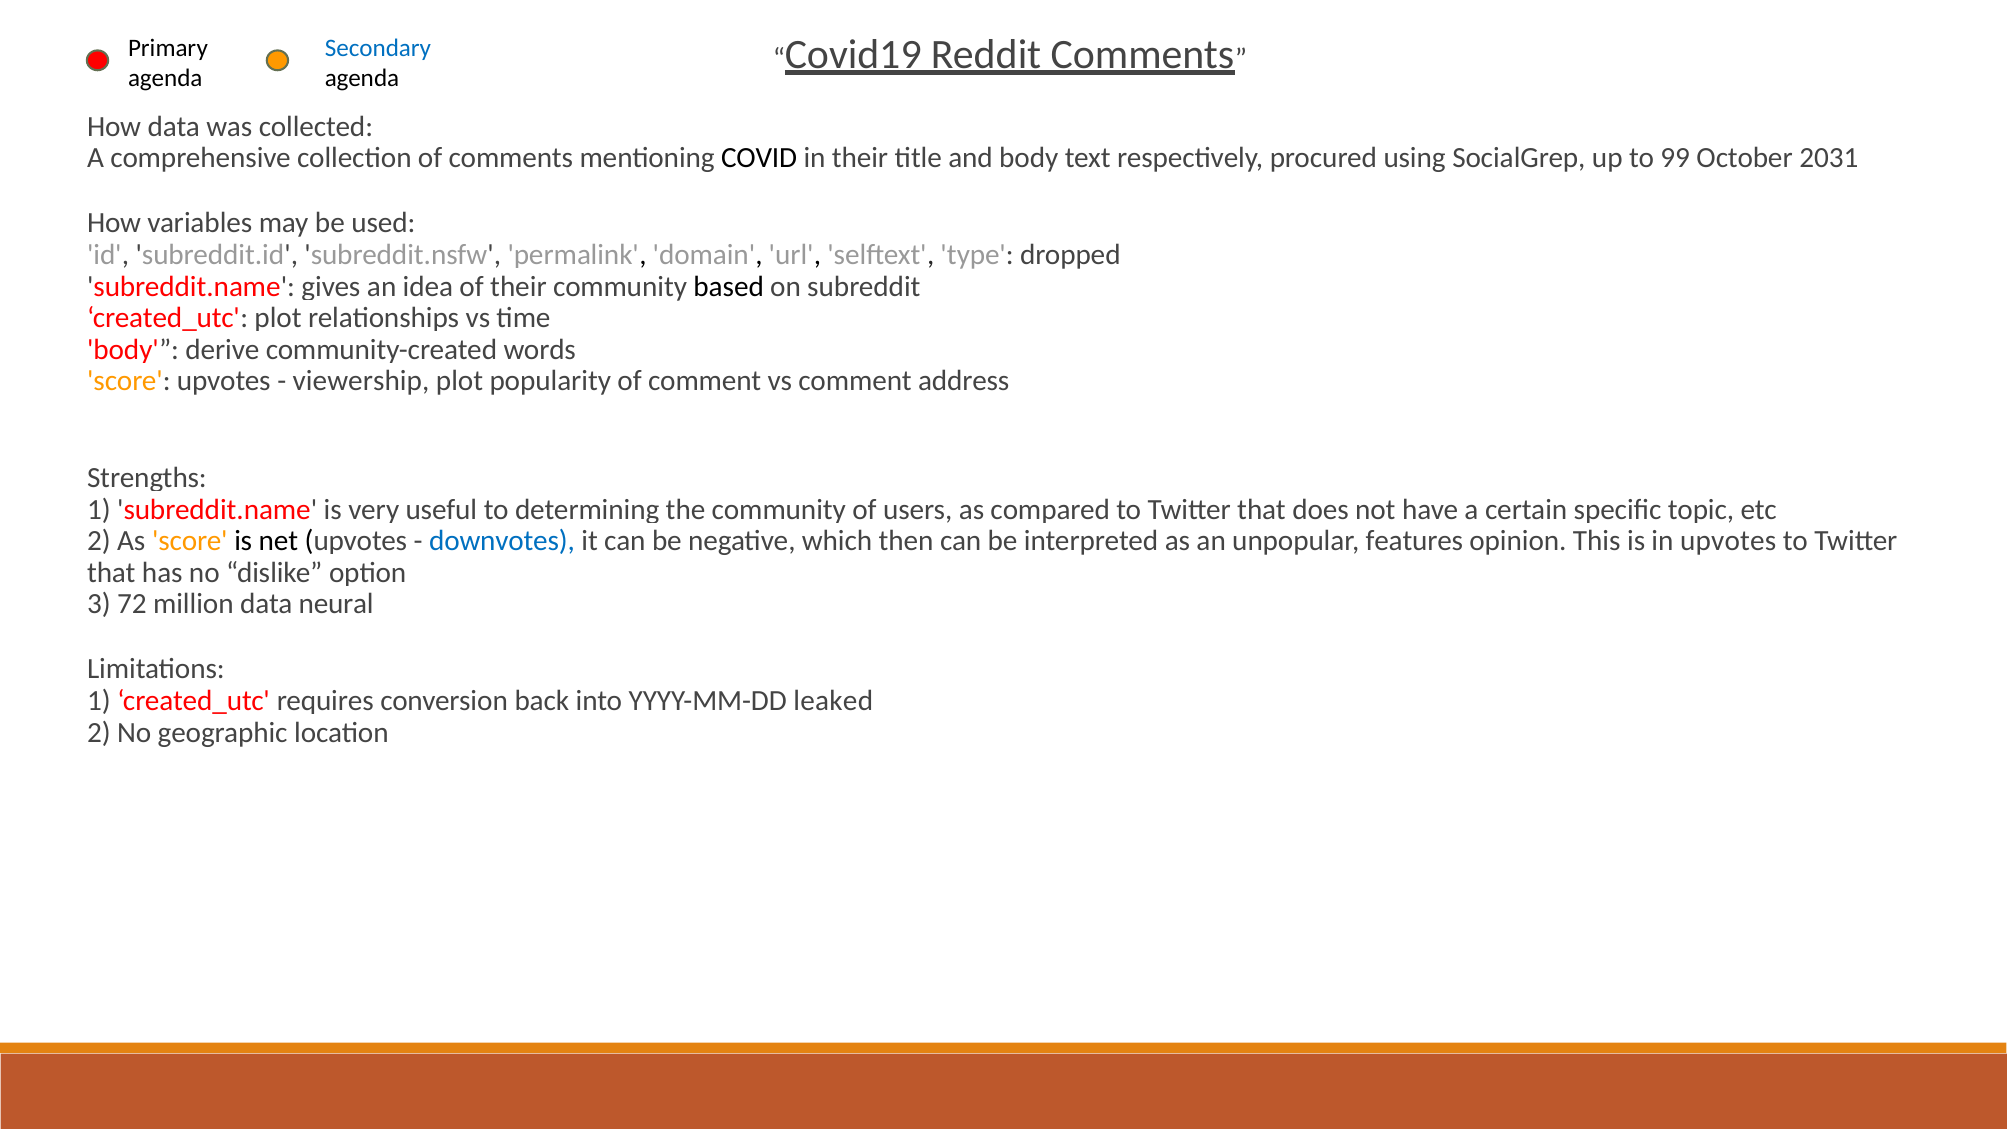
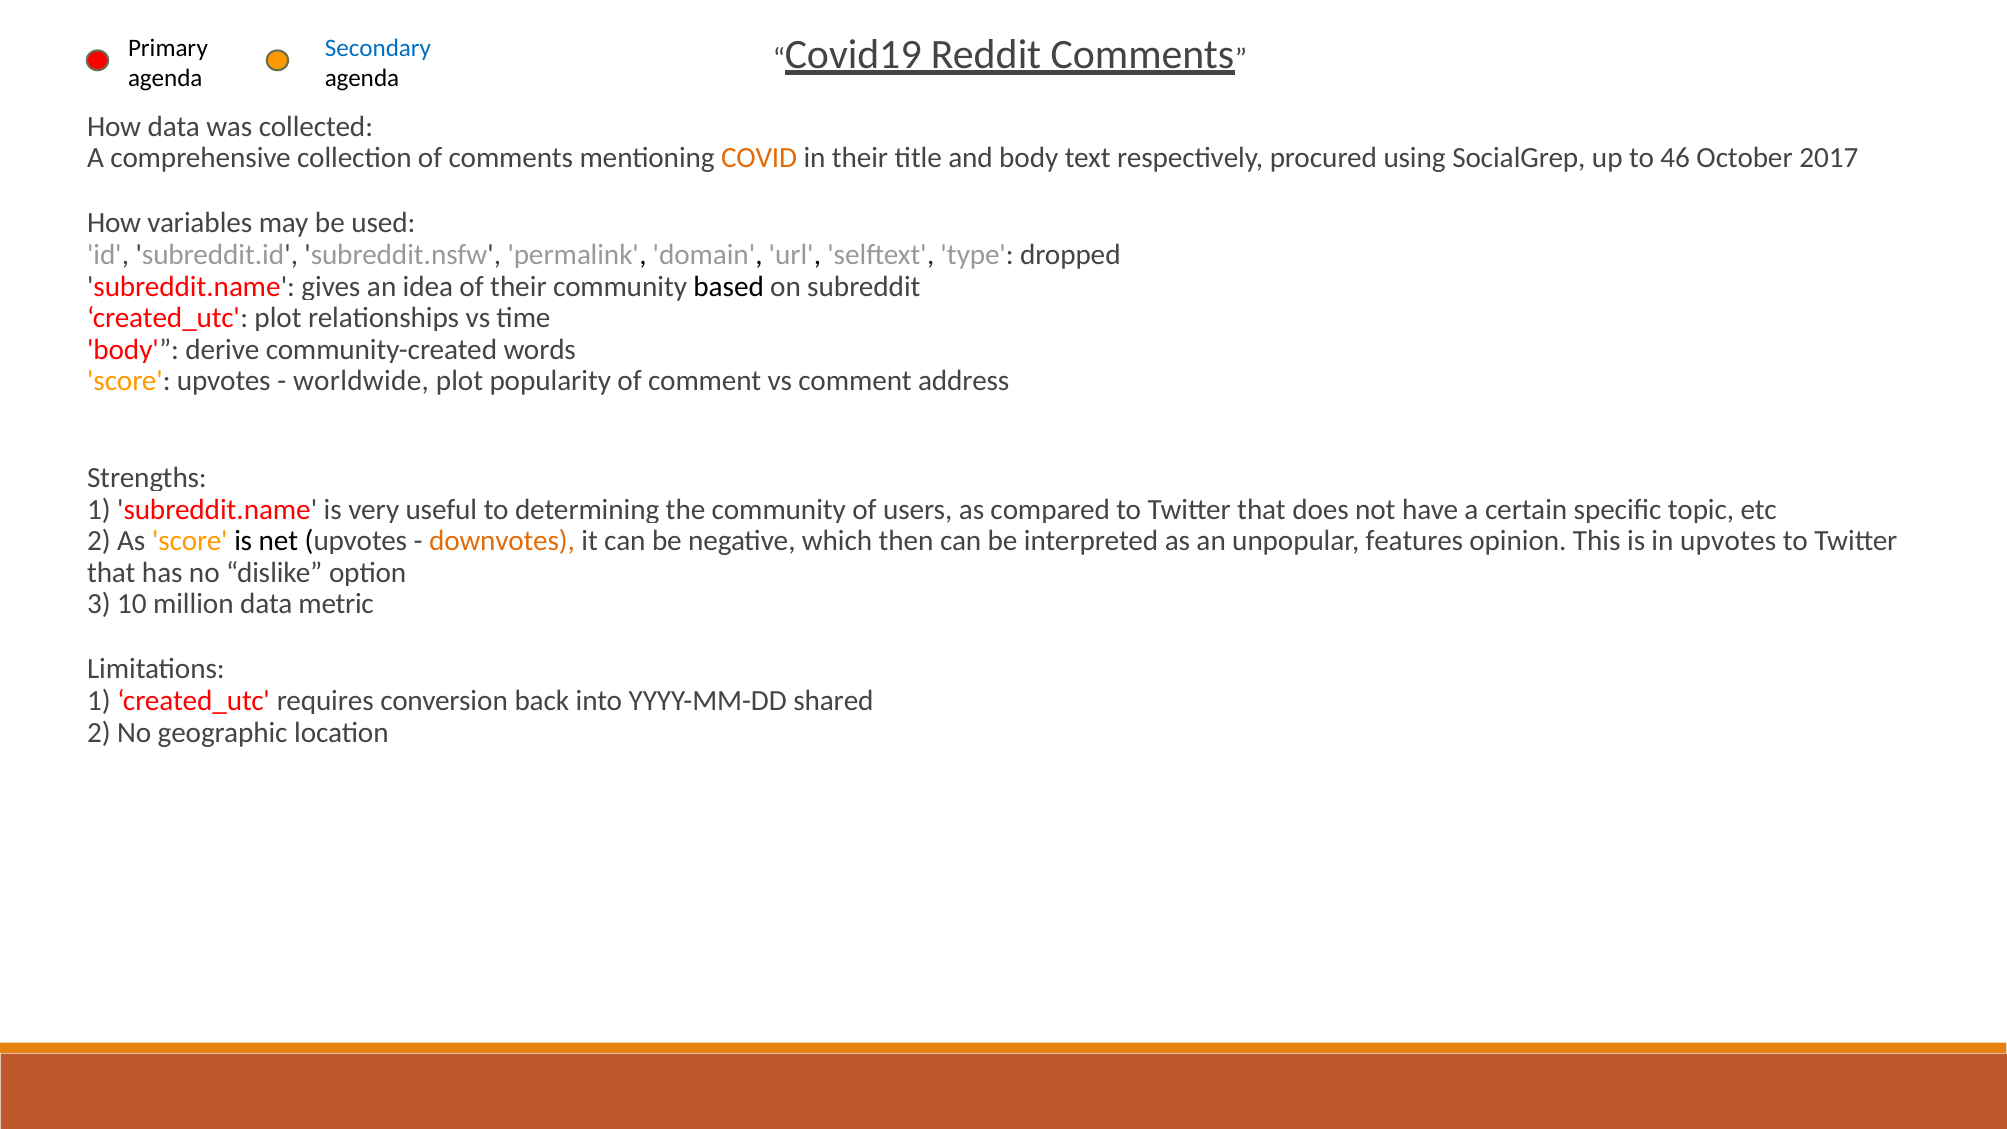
COVID colour: black -> orange
99: 99 -> 46
2031: 2031 -> 2017
viewership: viewership -> worldwide
downvotes colour: blue -> orange
72: 72 -> 10
neural: neural -> metric
leaked: leaked -> shared
